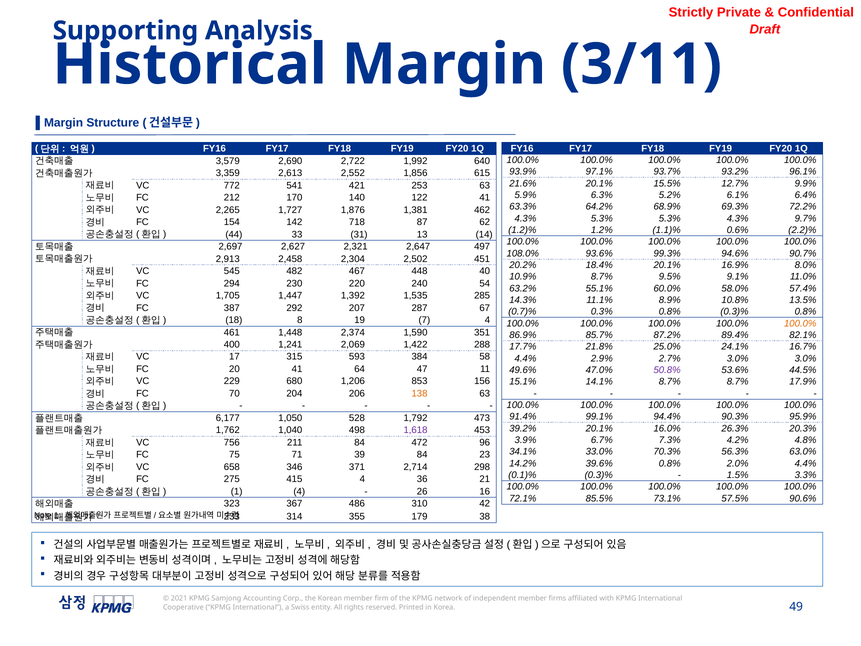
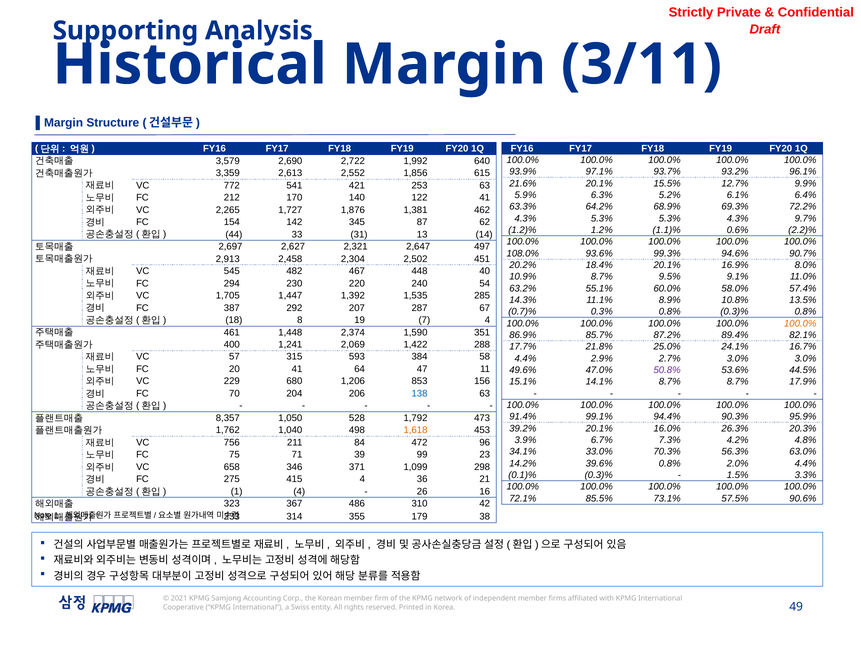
718: 718 -> 345
17: 17 -> 57
138 colour: orange -> blue
6,177: 6,177 -> 8,357
1,618 colour: purple -> orange
39 84: 84 -> 99
2,714: 2,714 -> 1,099
